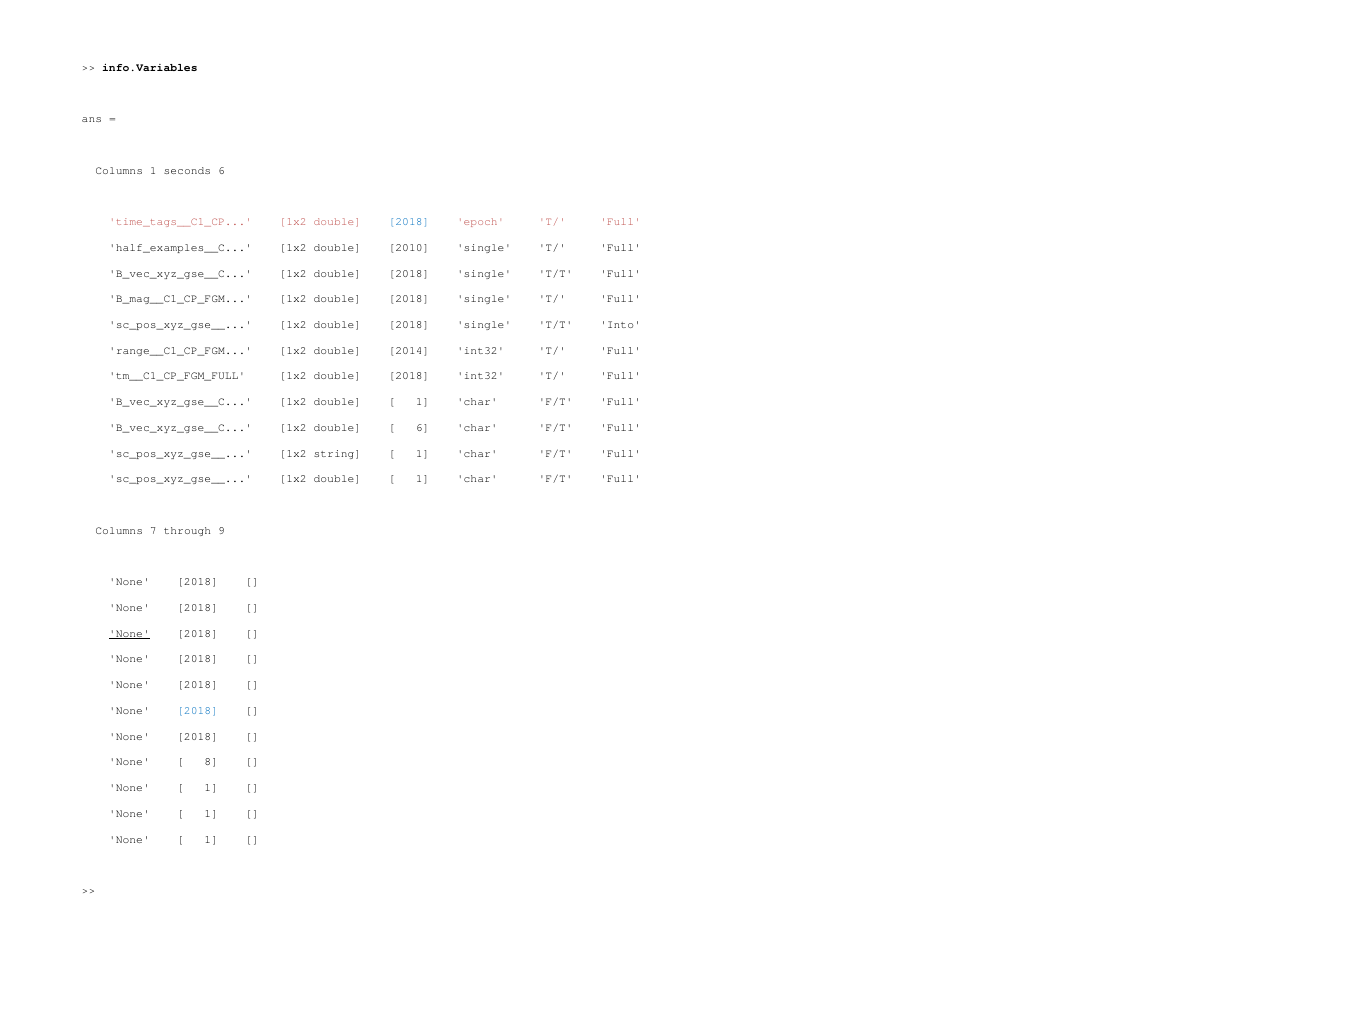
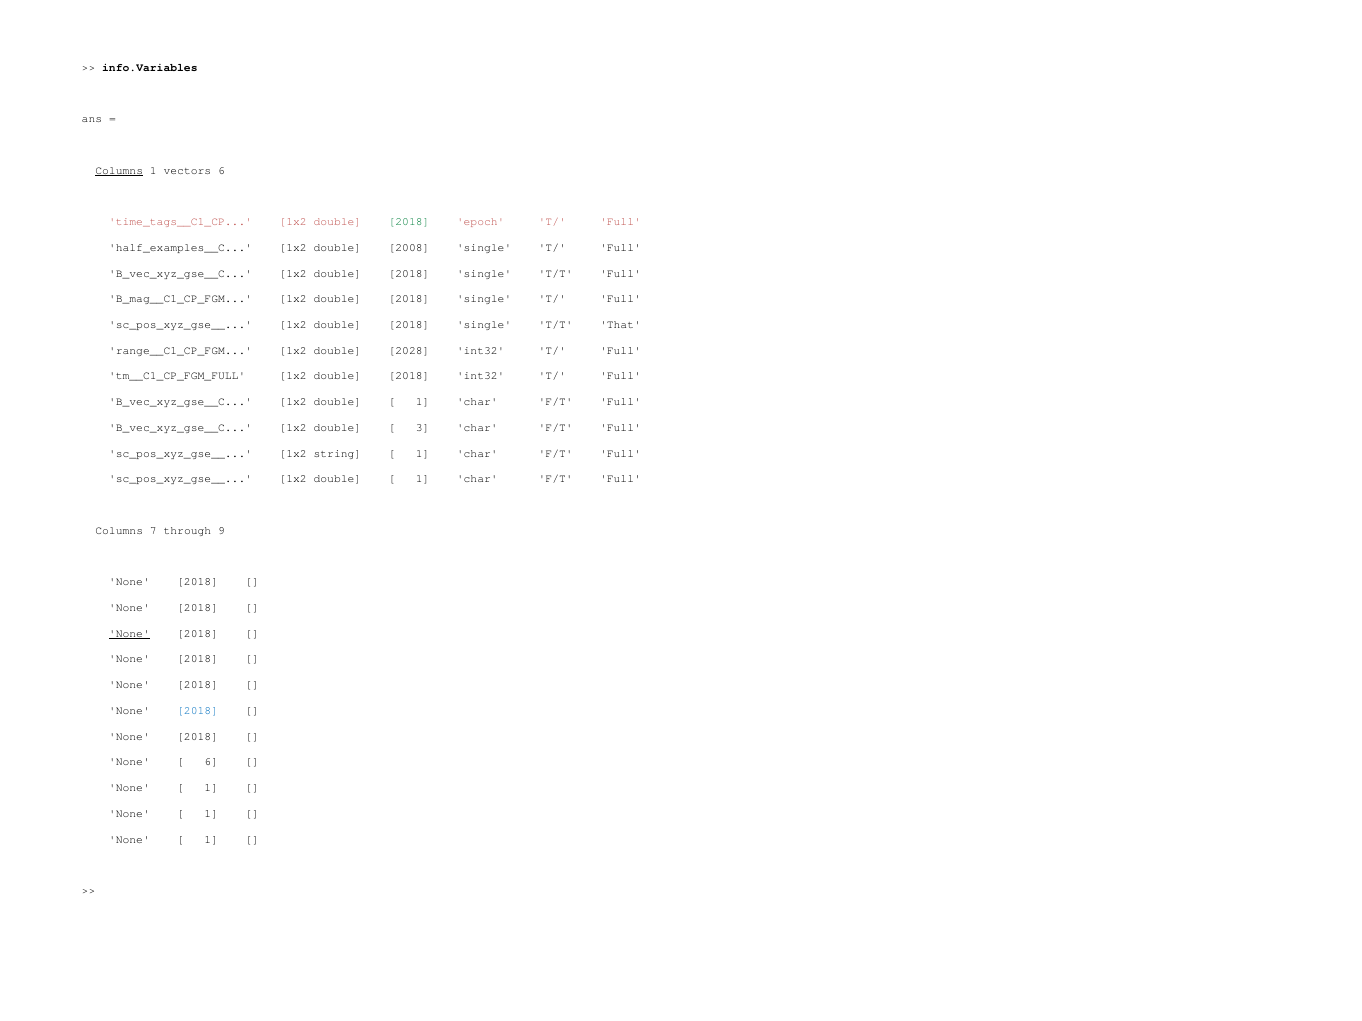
Columns at (119, 171) underline: none -> present
seconds: seconds -> vectors
2018 at (409, 222) colour: blue -> green
2010: 2010 -> 2008
Into: Into -> That
2014: 2014 -> 2028
6 at (423, 428): 6 -> 3
8 at (211, 763): 8 -> 6
